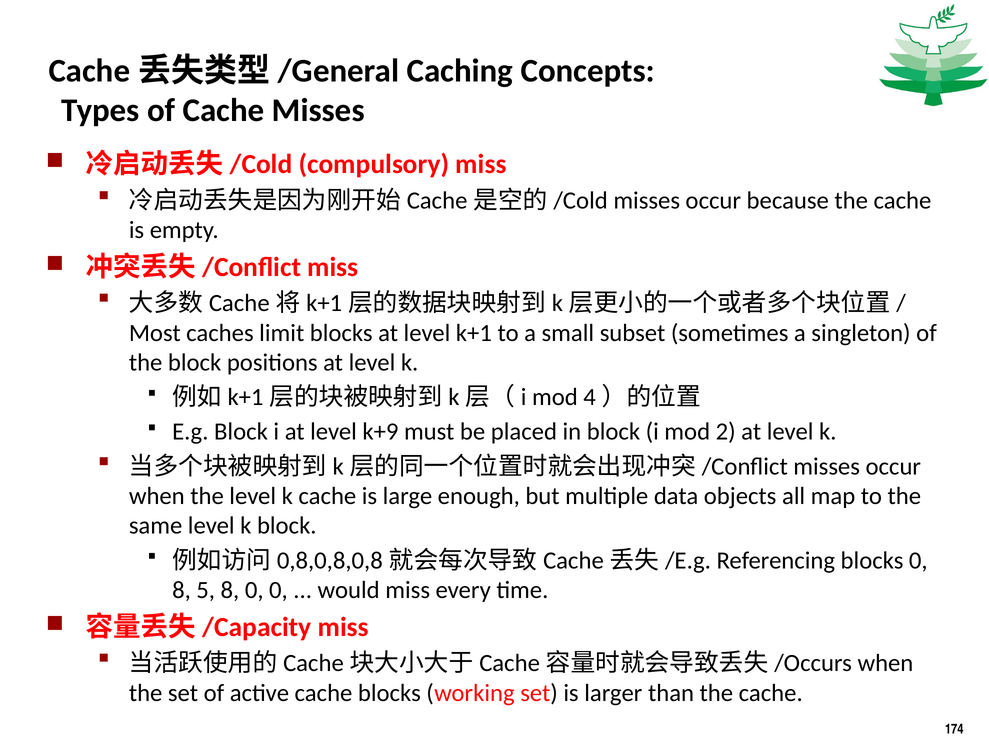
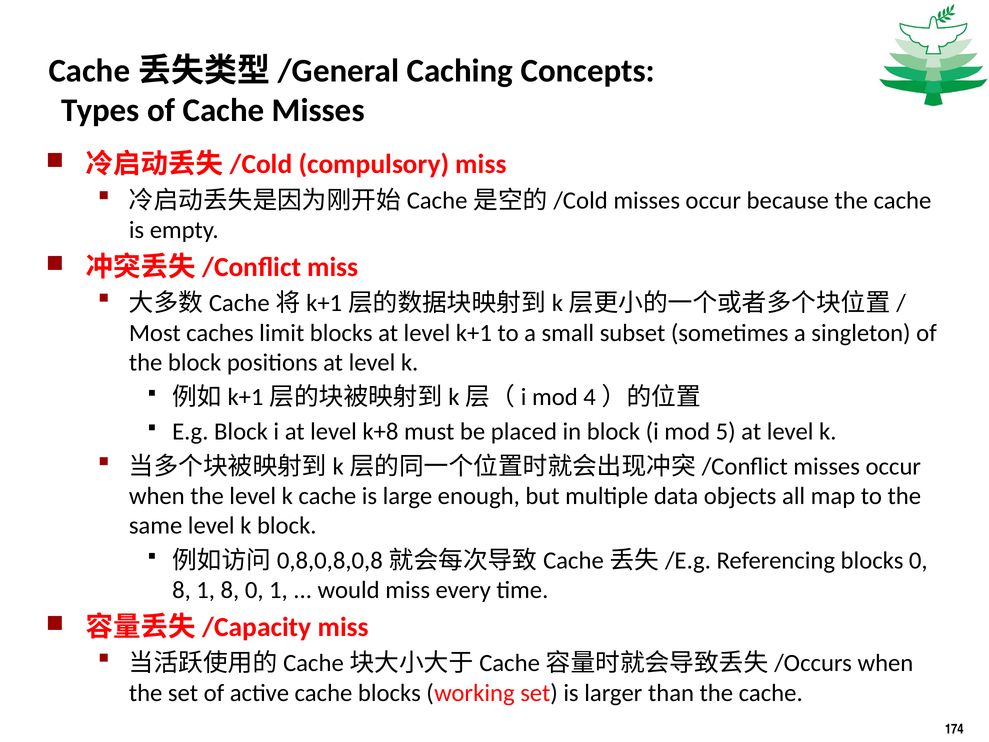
k+9: k+9 -> k+8
2: 2 -> 5
8 5: 5 -> 1
0 0: 0 -> 1
